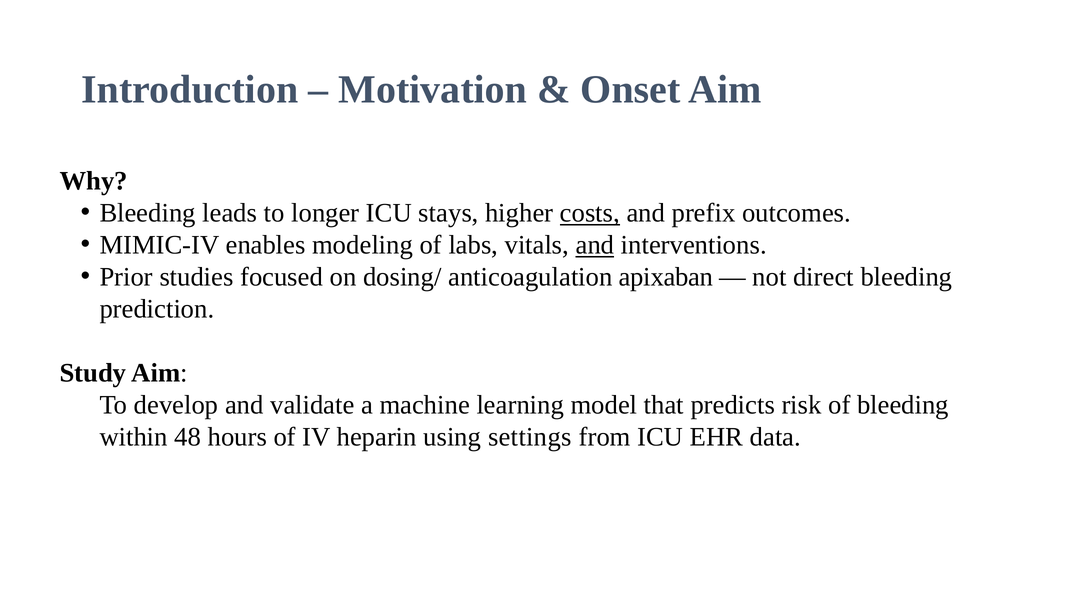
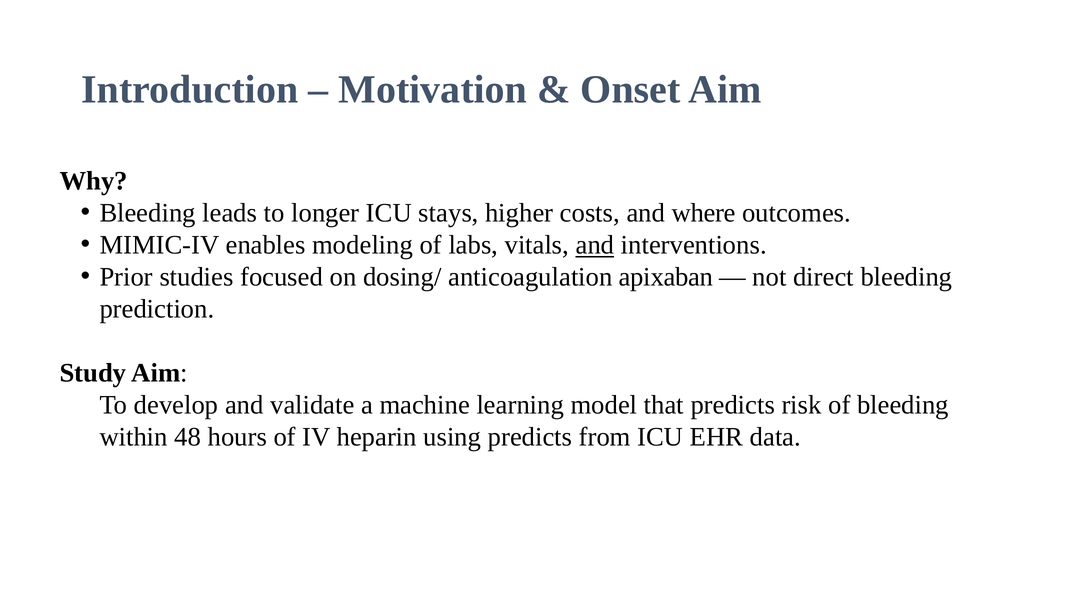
costs underline: present -> none
prefix: prefix -> where
using settings: settings -> predicts
